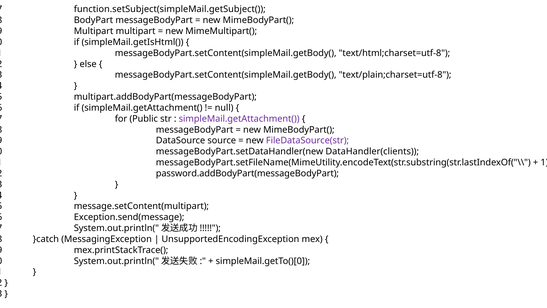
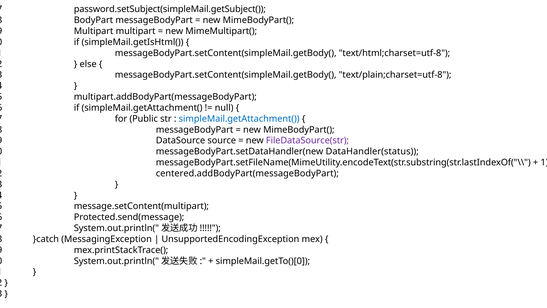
function.setSubject(simpleMail.getSubject(: function.setSubject(simpleMail.getSubject( -> password.setSubject(simpleMail.getSubject(
simpleMail.getAttachment( at (239, 119) colour: purple -> blue
DataHandler(clients: DataHandler(clients -> DataHandler(status
password.addBodyPart(messageBodyPart: password.addBodyPart(messageBodyPart -> centered.addBodyPart(messageBodyPart
Exception.send(message: Exception.send(message -> Protected.send(message
